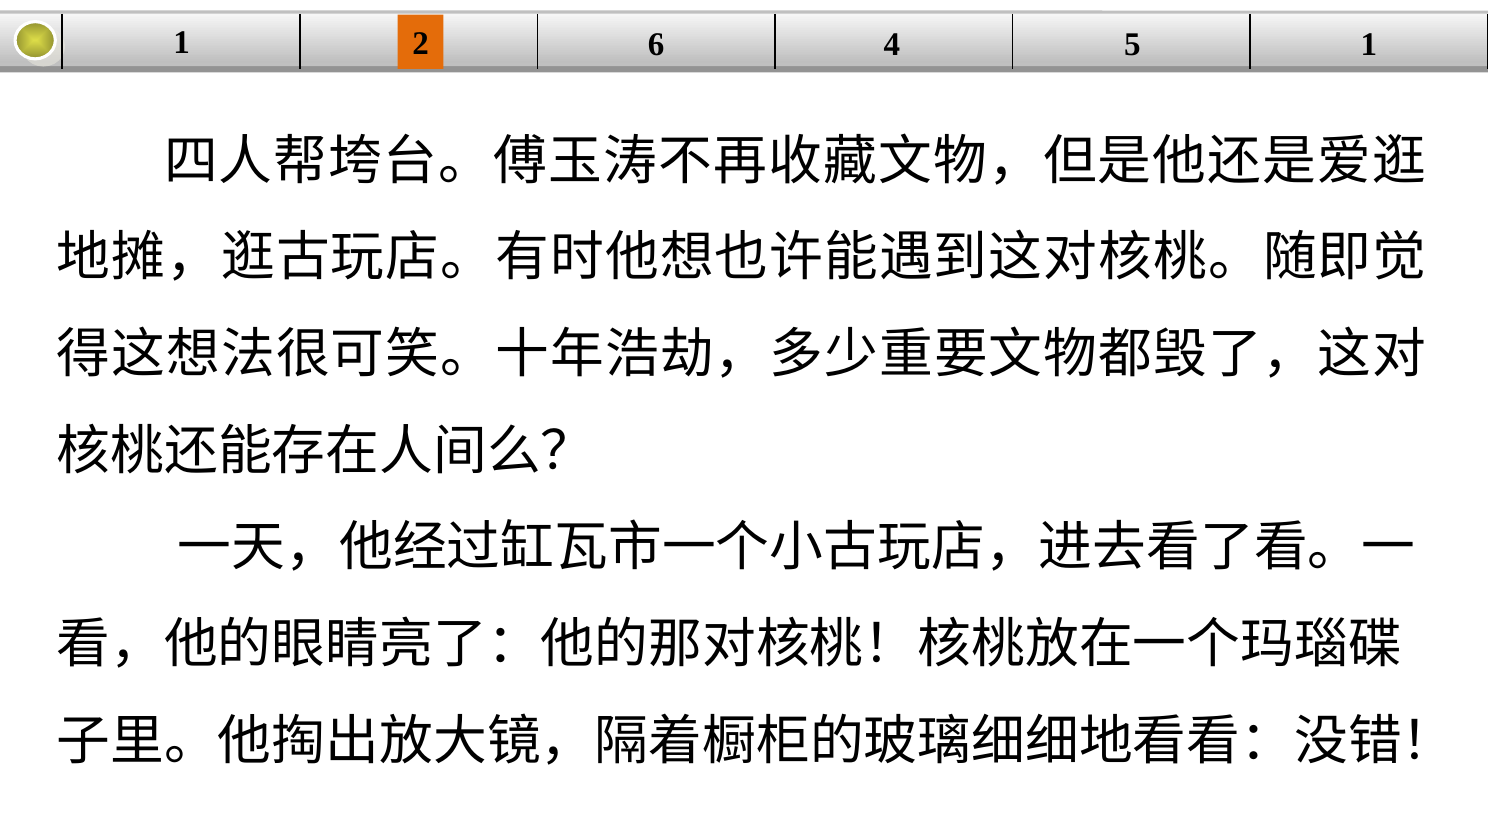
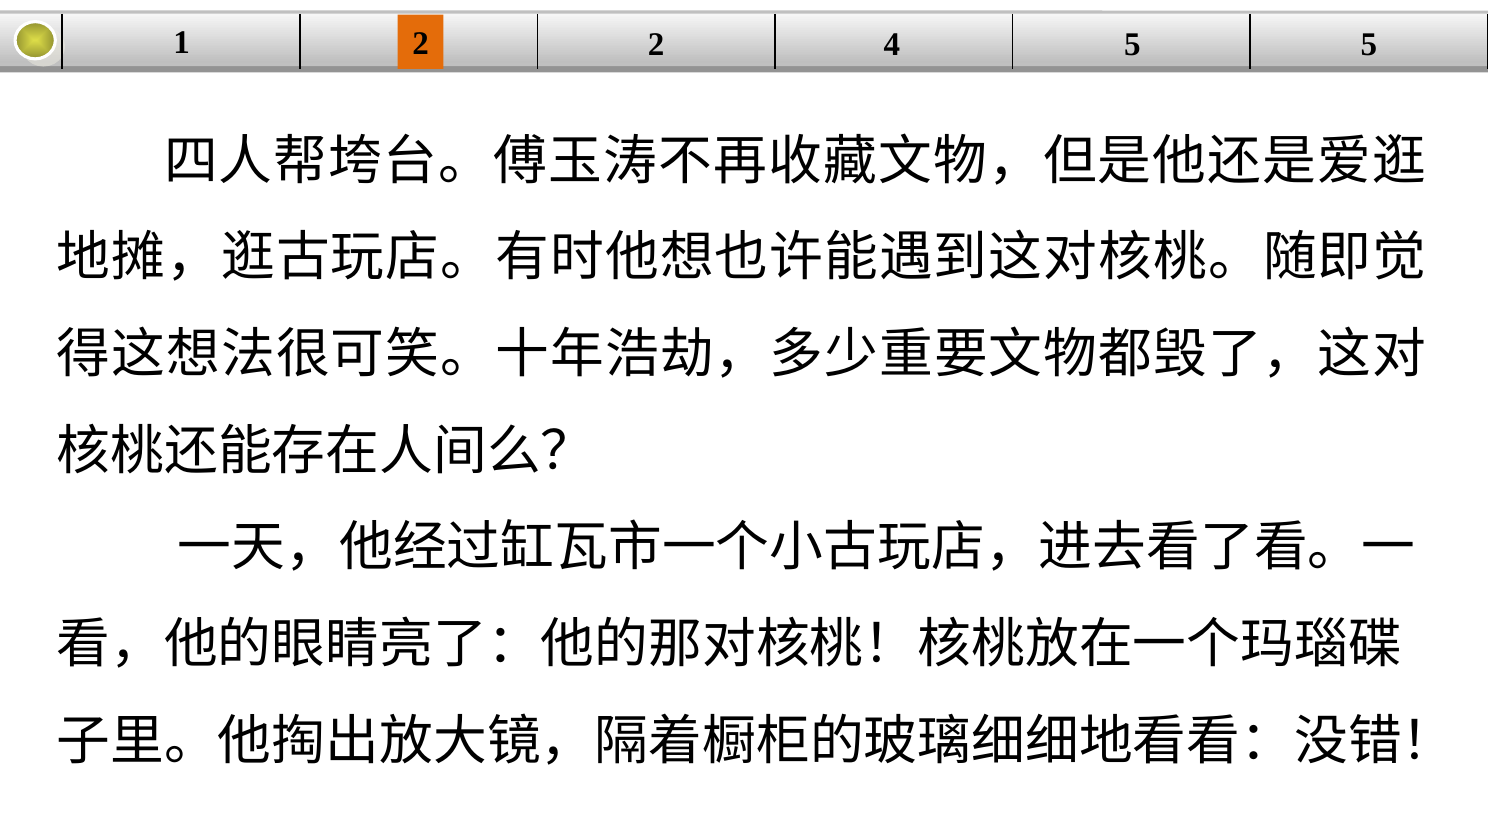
2 6: 6 -> 2
5 1: 1 -> 5
